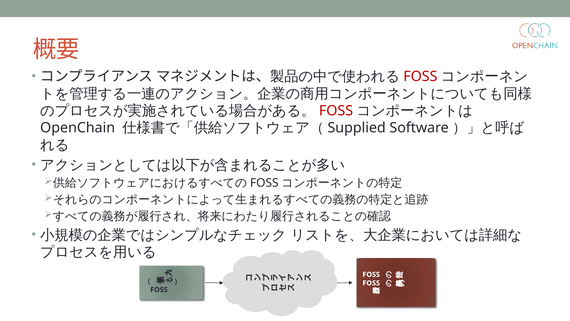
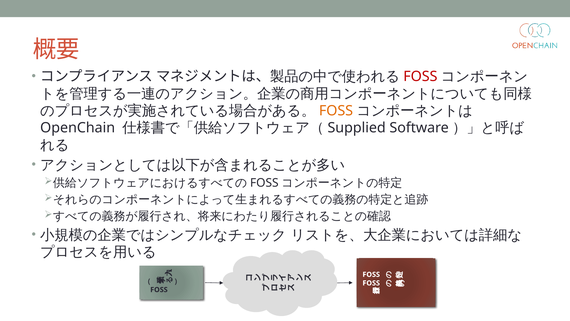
FOSS at (336, 111) colour: red -> orange
